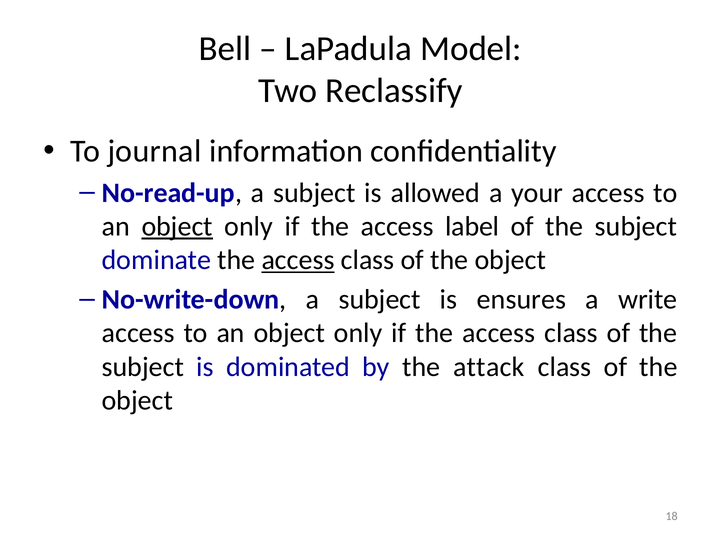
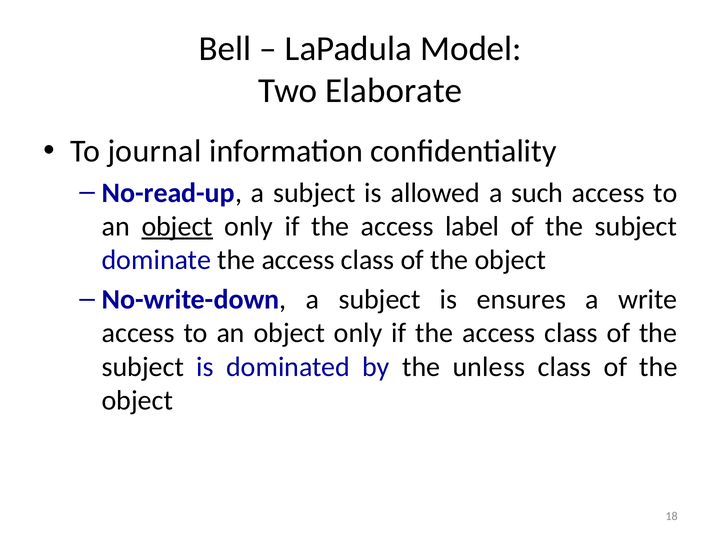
Reclassify: Reclassify -> Elaborate
your: your -> such
access at (298, 260) underline: present -> none
attack: attack -> unless
